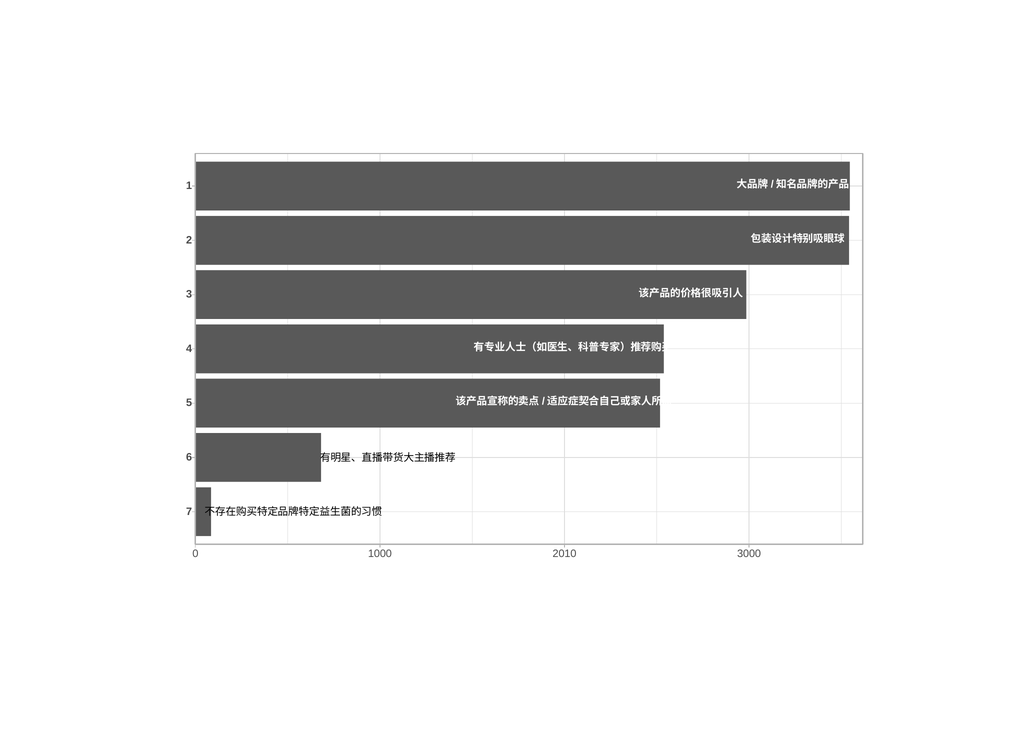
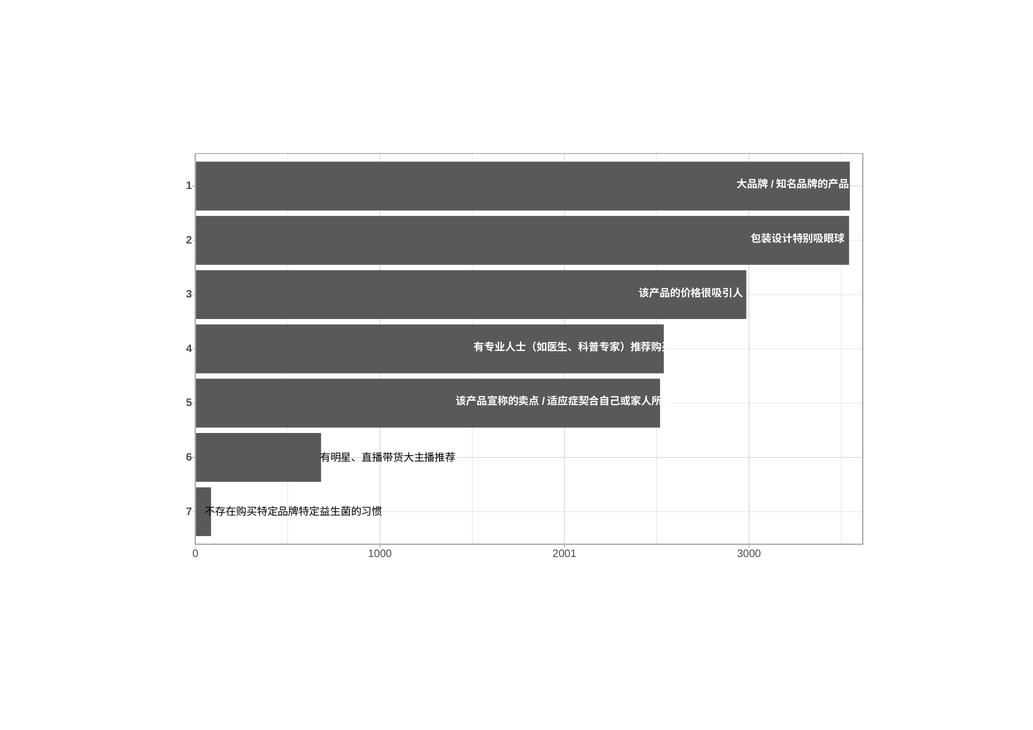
2010: 2010 -> 2001
